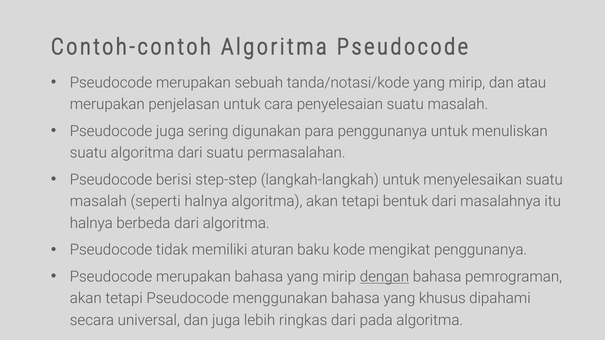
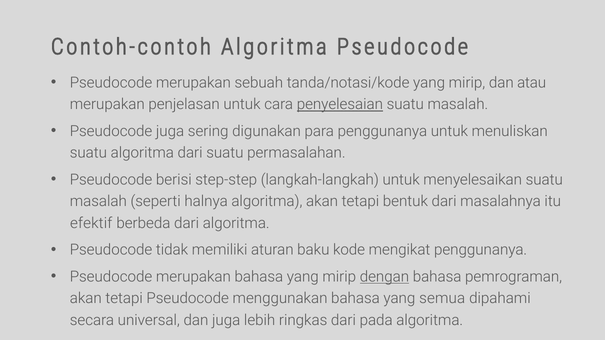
penyelesaian underline: none -> present
halnya at (91, 223): halnya -> efektif
khusus: khusus -> semua
